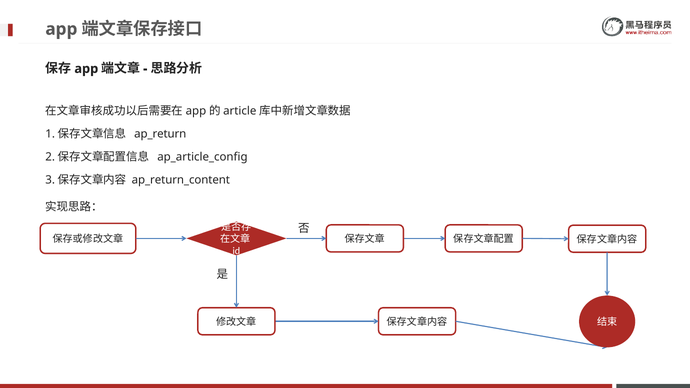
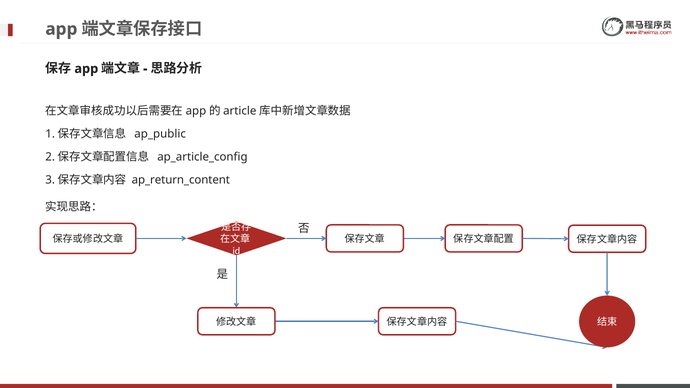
ap_return: ap_return -> ap_public
